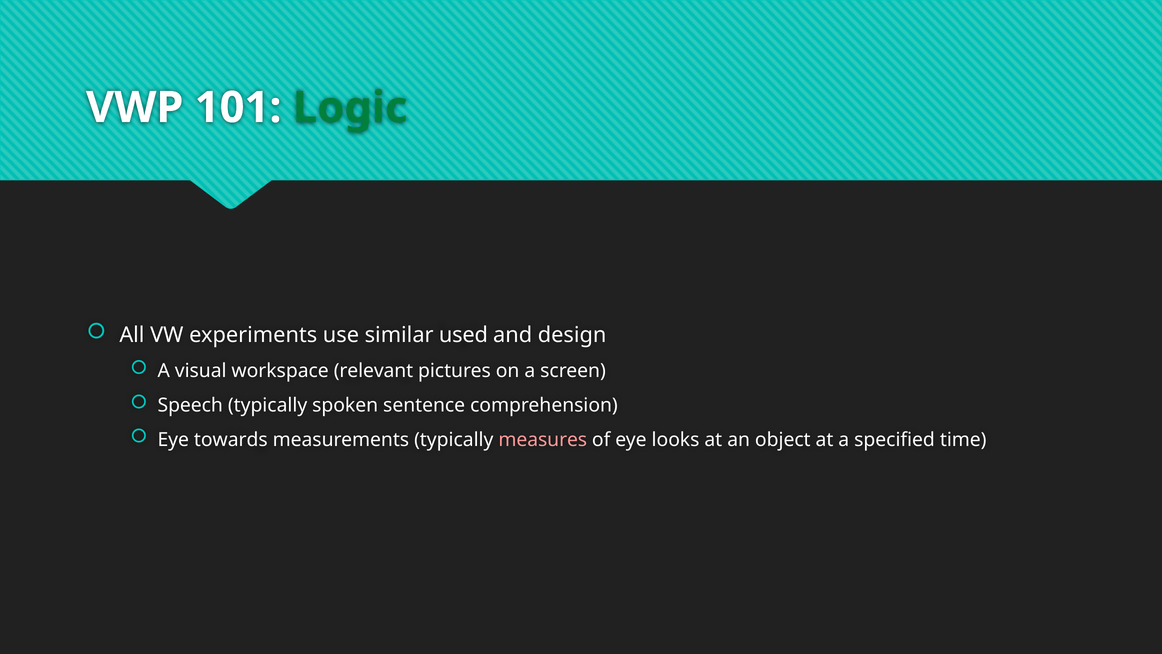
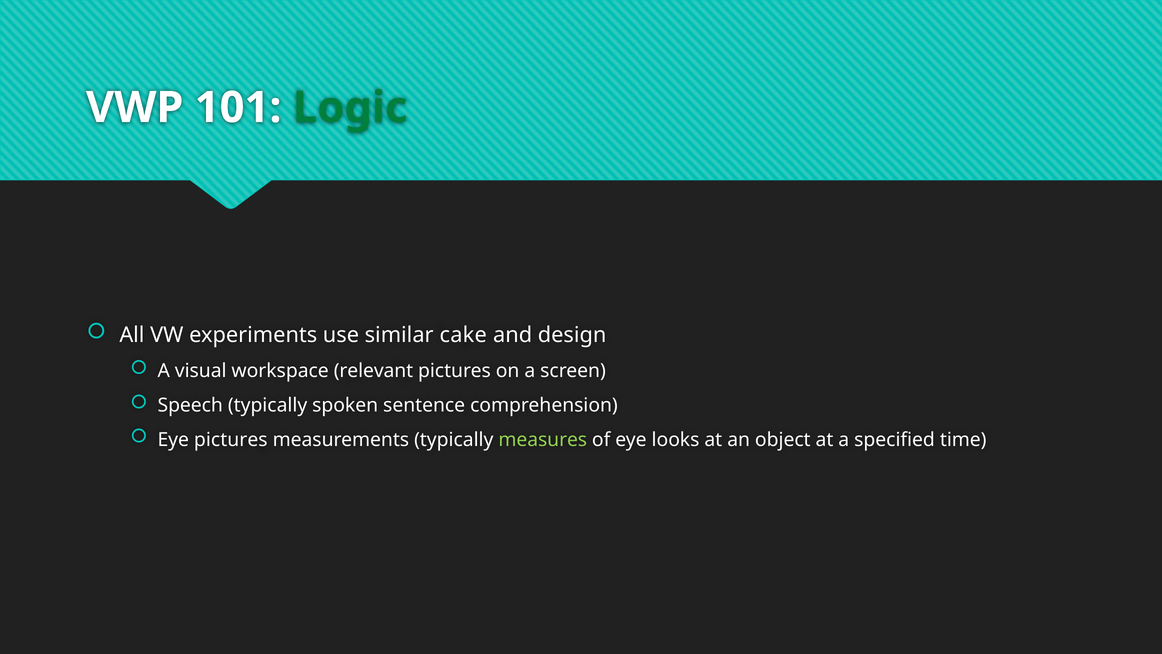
used: used -> cake
Eye towards: towards -> pictures
measures colour: pink -> light green
